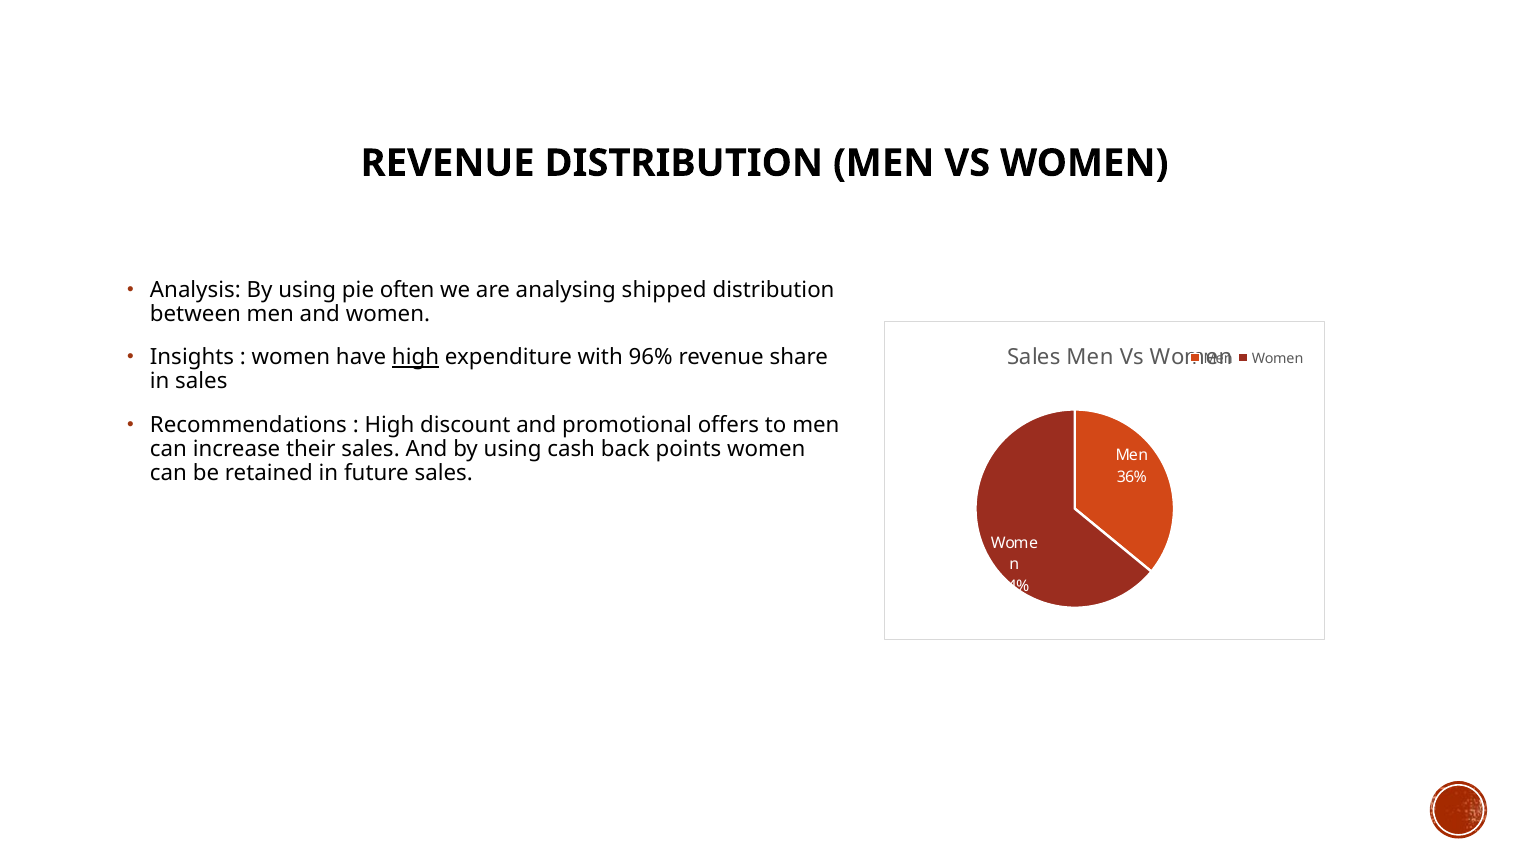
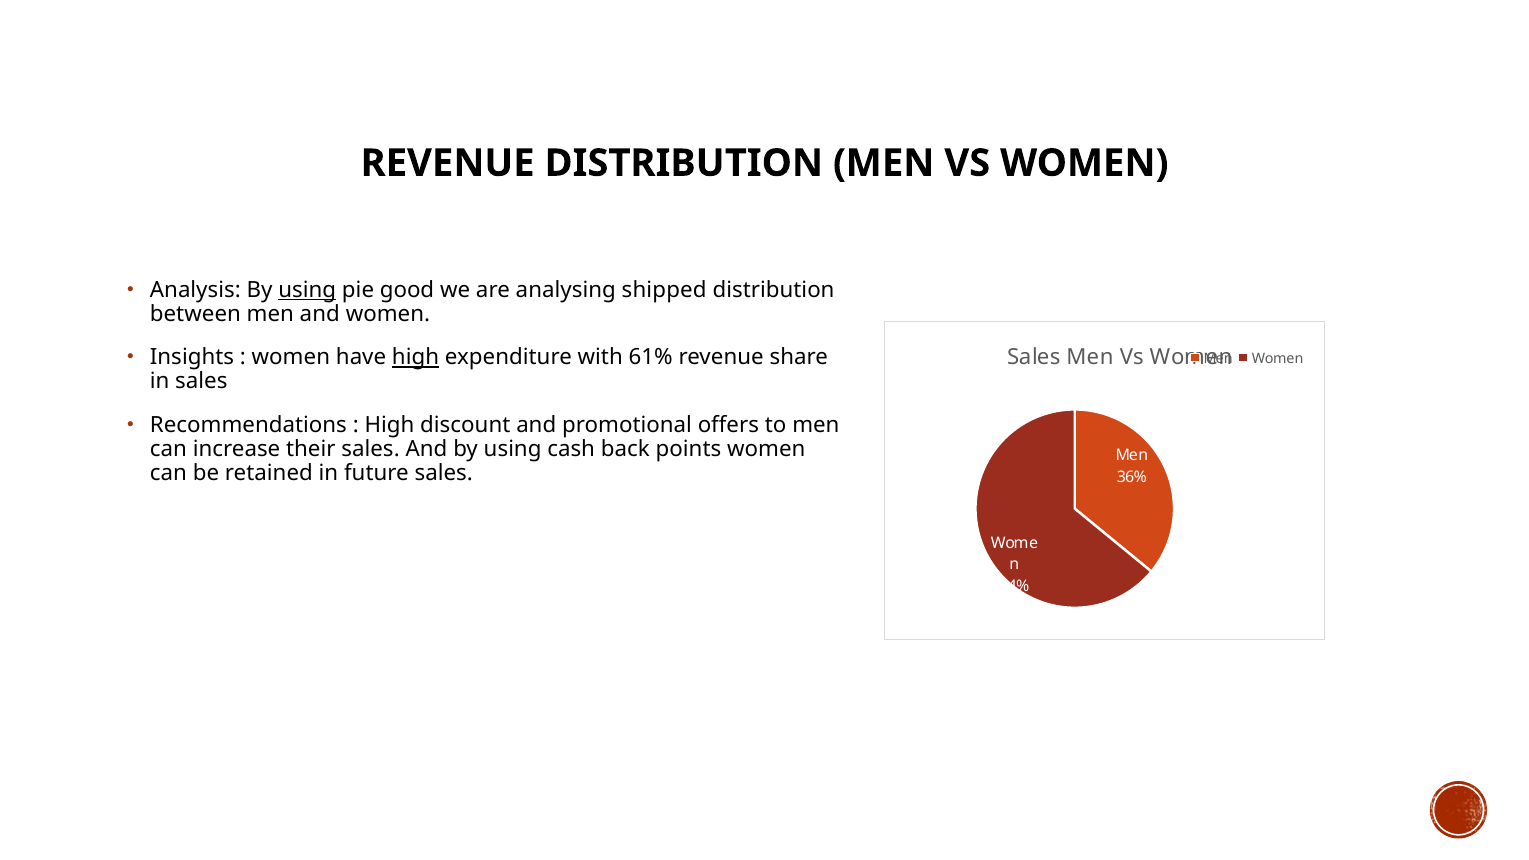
using at (307, 290) underline: none -> present
often: often -> good
96%: 96% -> 61%
